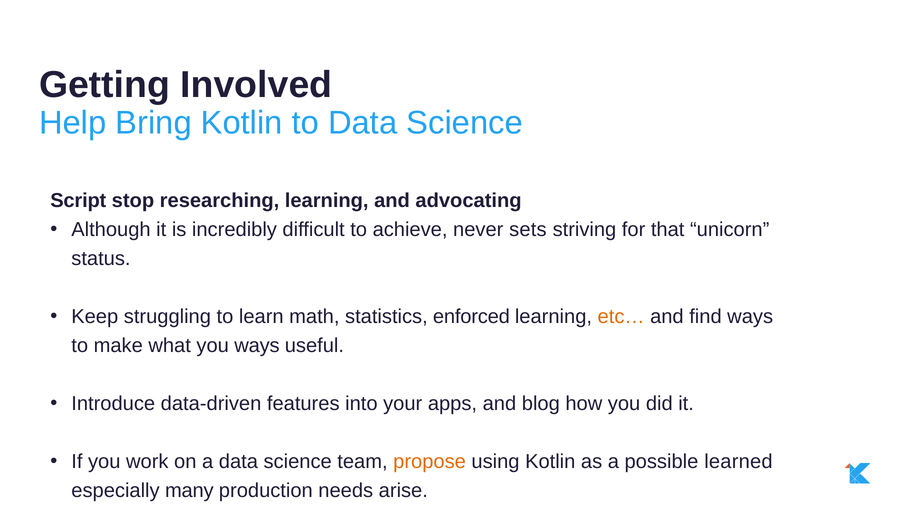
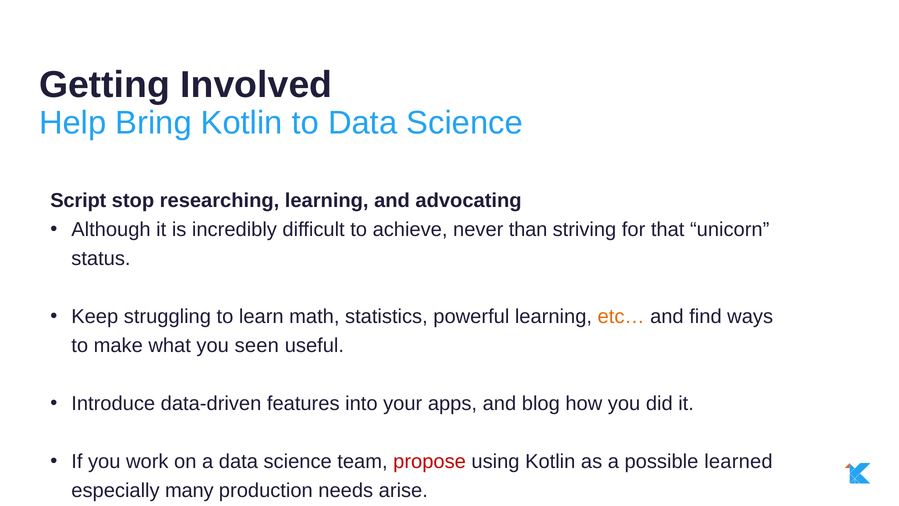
sets: sets -> than
enforced: enforced -> powerful
you ways: ways -> seen
propose colour: orange -> red
